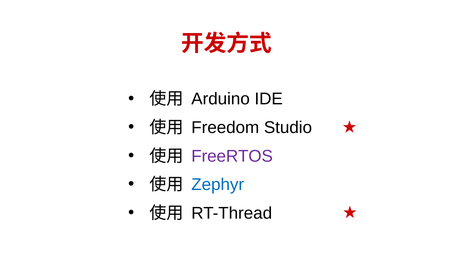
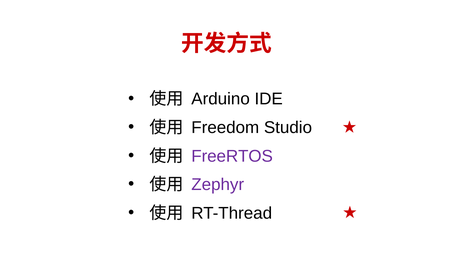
Zephyr colour: blue -> purple
